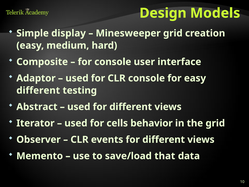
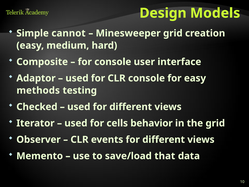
display: display -> cannot
different at (38, 90): different -> methods
Abstract: Abstract -> Checked
